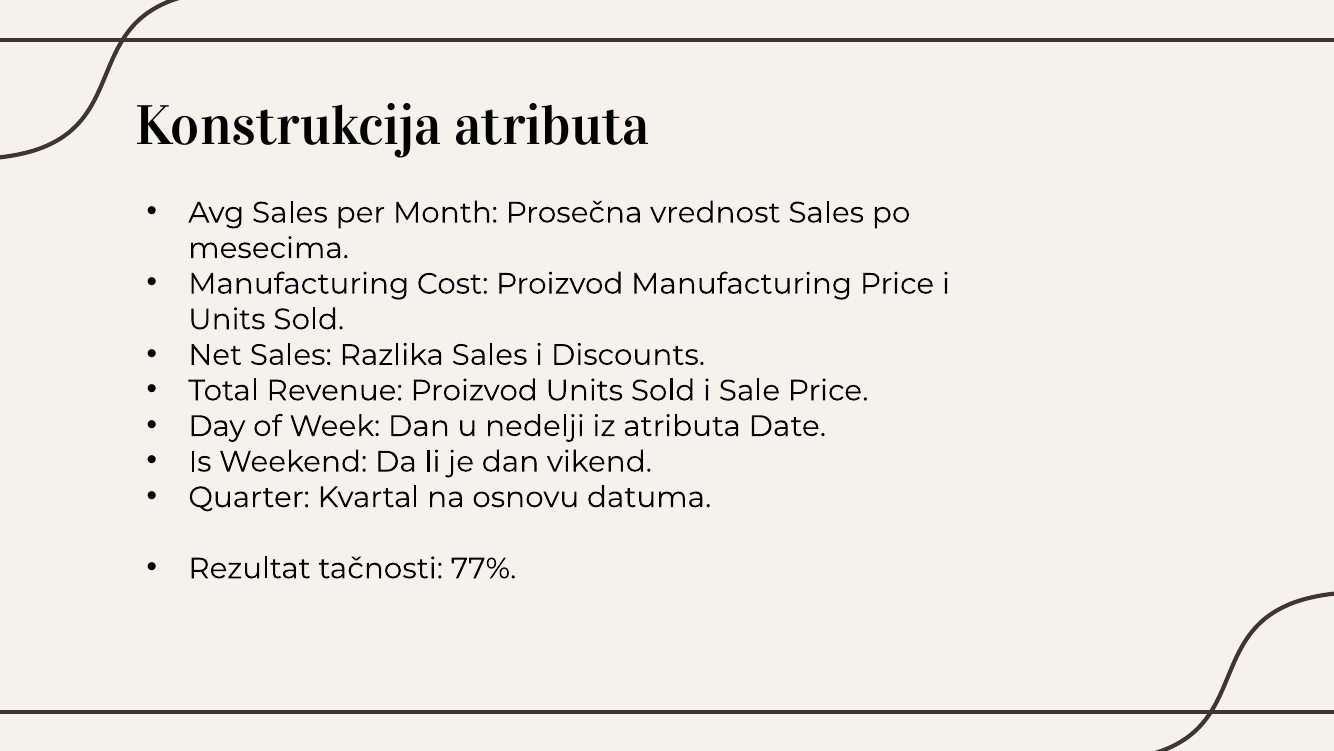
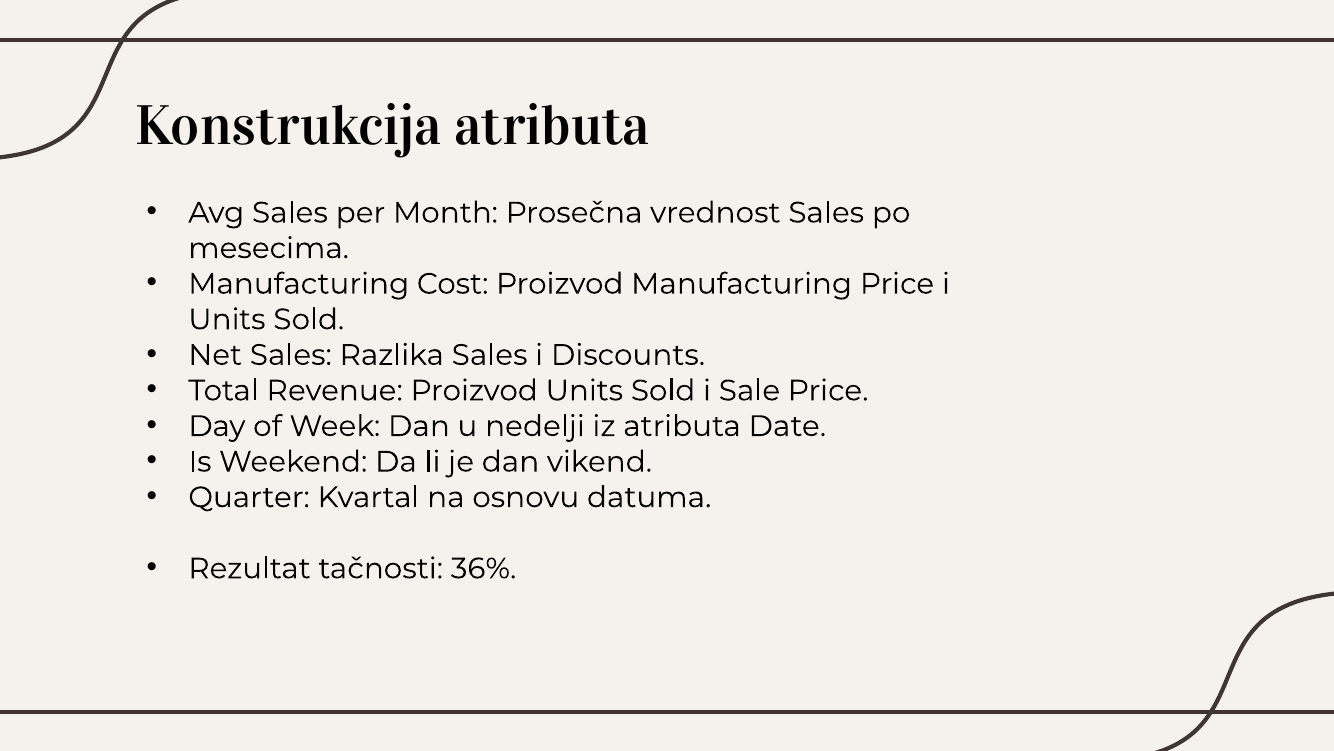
77%: 77% -> 36%
